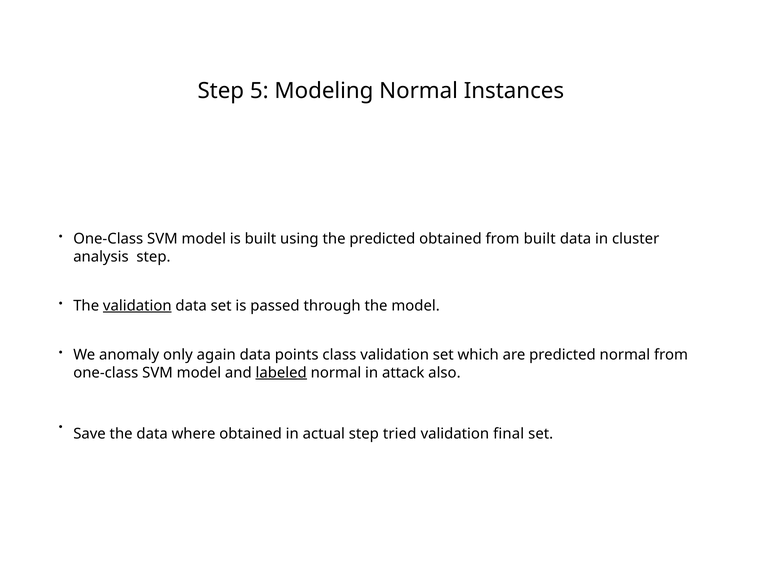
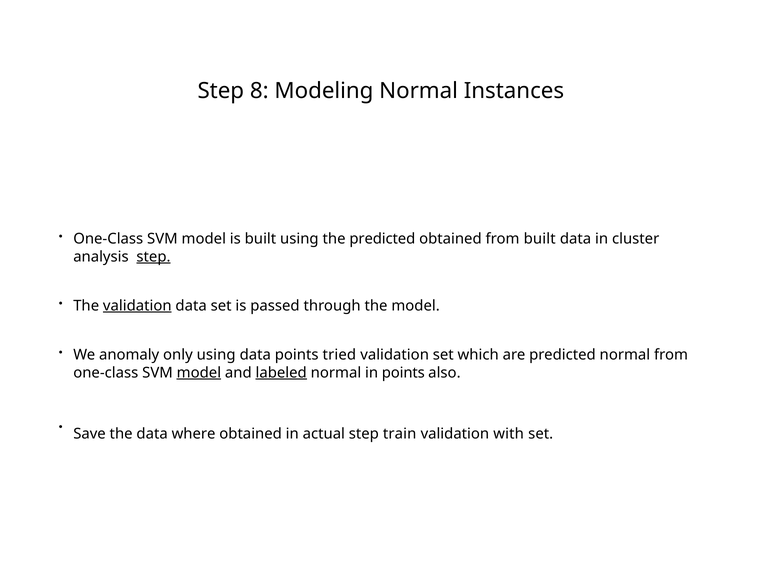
5: 5 -> 8
step at (153, 257) underline: none -> present
only again: again -> using
class: class -> tried
model at (199, 373) underline: none -> present
in attack: attack -> points
tried: tried -> train
final: final -> with
